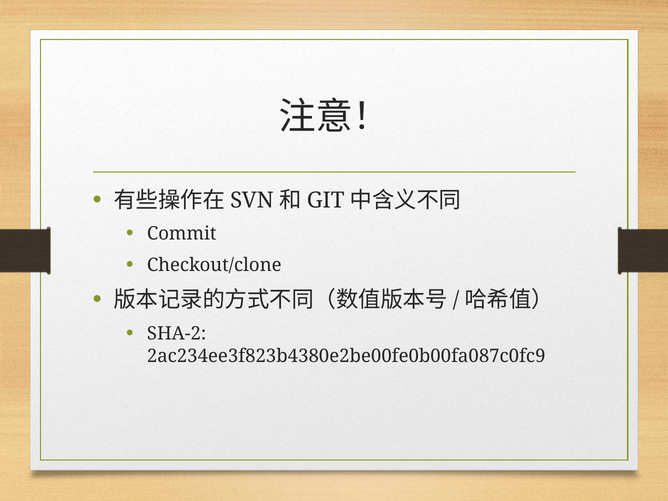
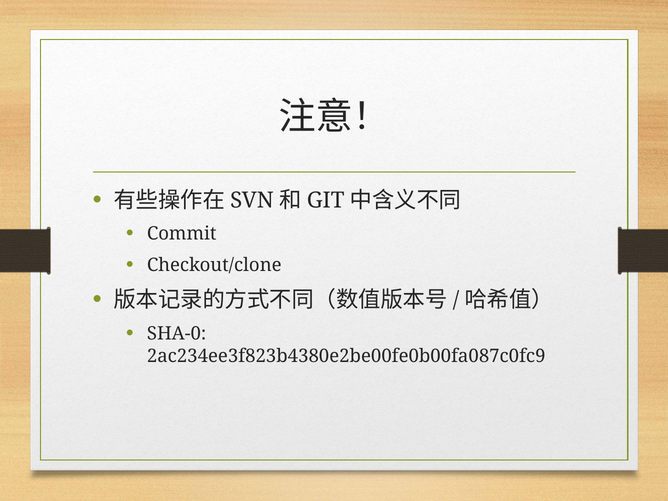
SHA-2: SHA-2 -> SHA-0
